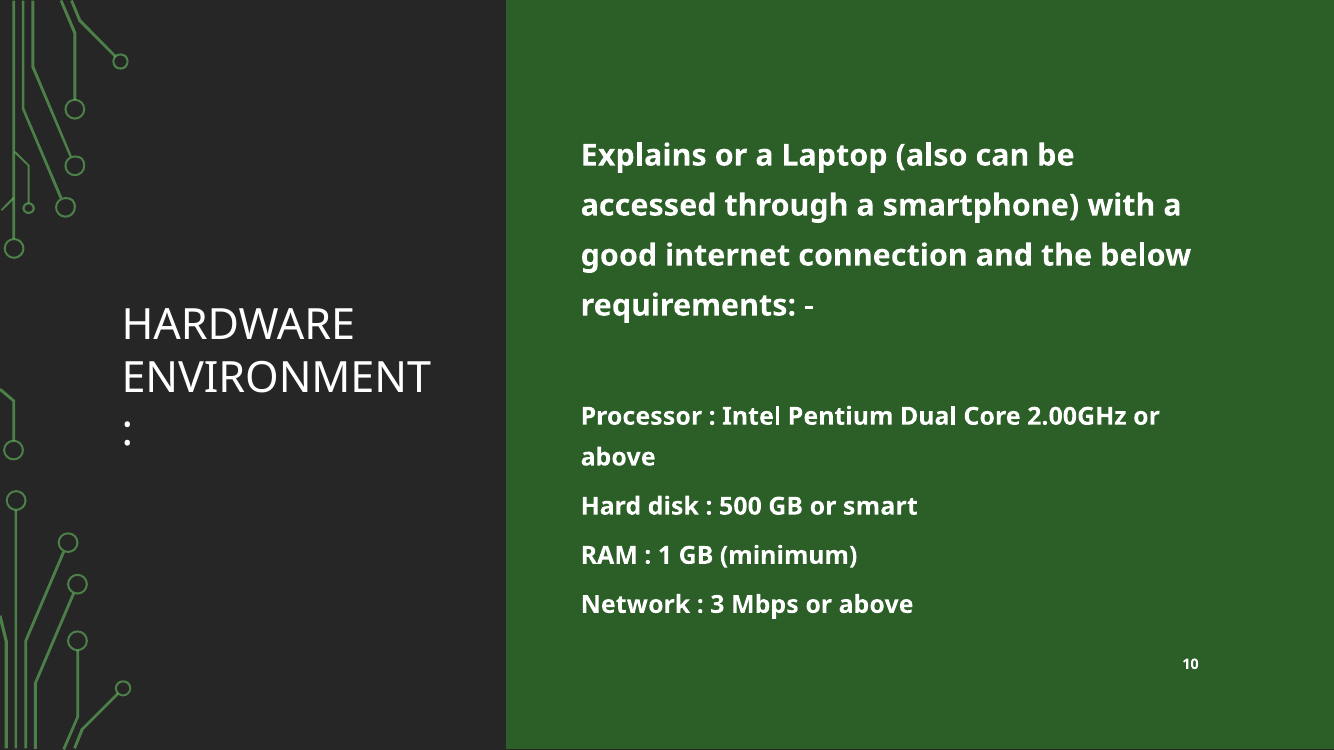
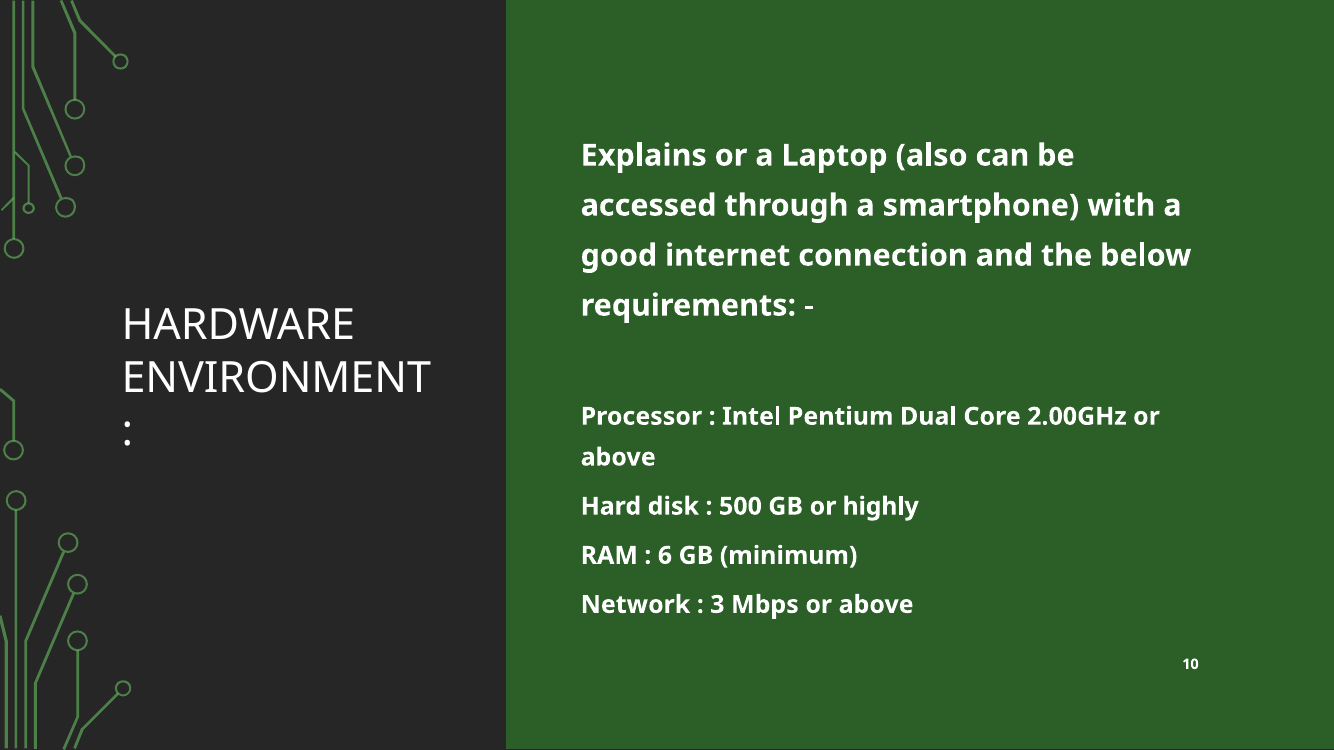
smart: smart -> highly
1: 1 -> 6
